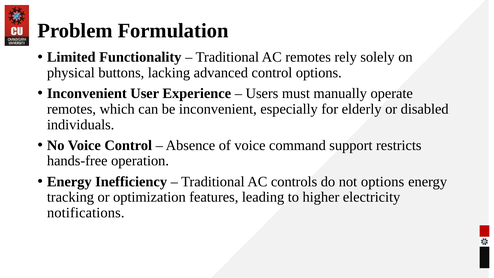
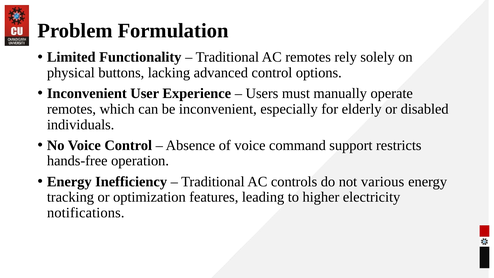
not options: options -> various
